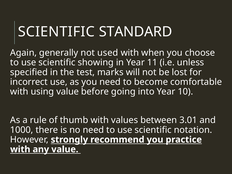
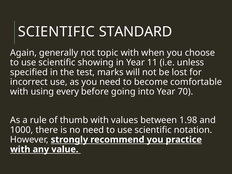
used: used -> topic
using value: value -> every
10: 10 -> 70
3.01: 3.01 -> 1.98
